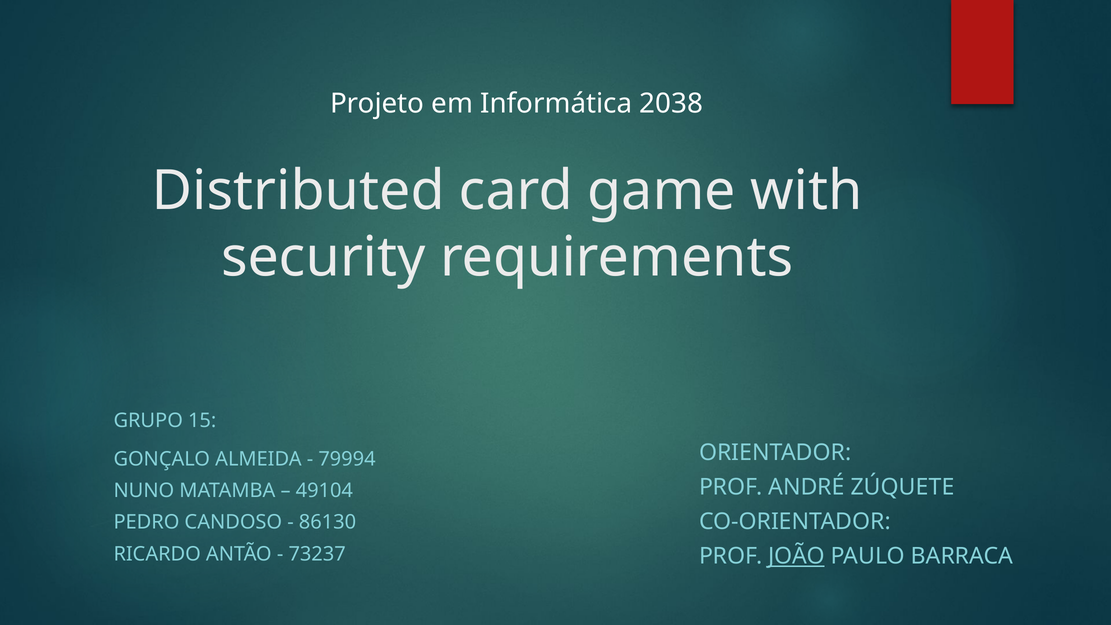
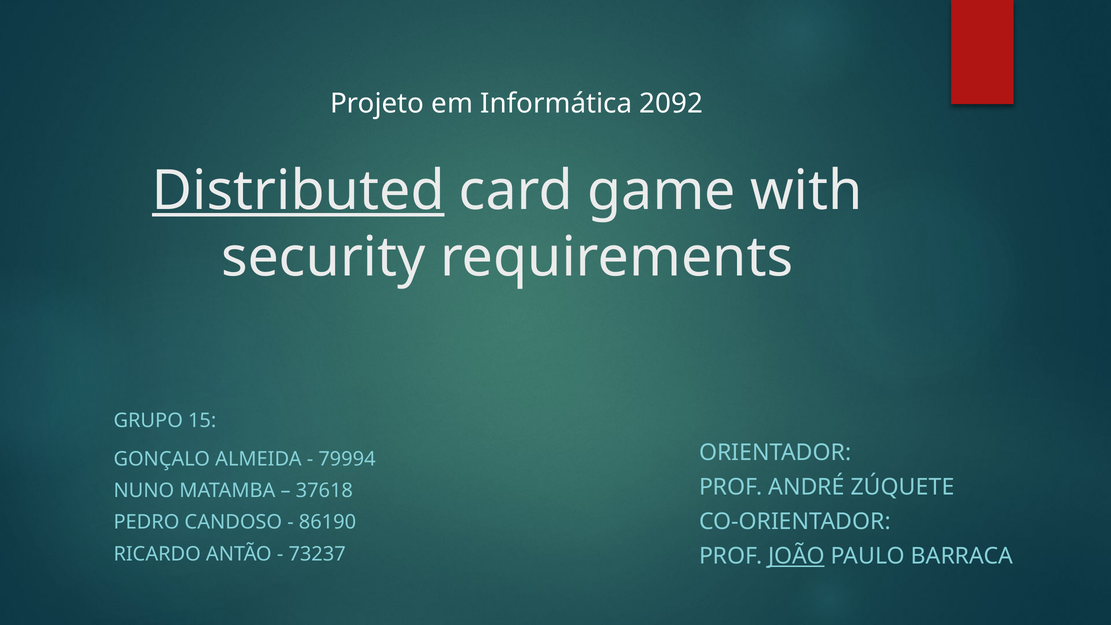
2038: 2038 -> 2092
Distributed underline: none -> present
49104: 49104 -> 37618
86130: 86130 -> 86190
